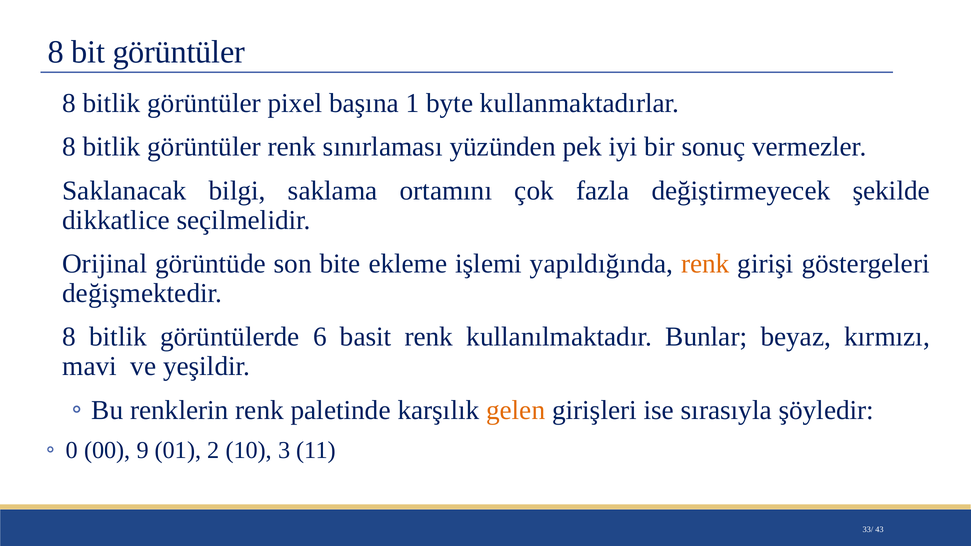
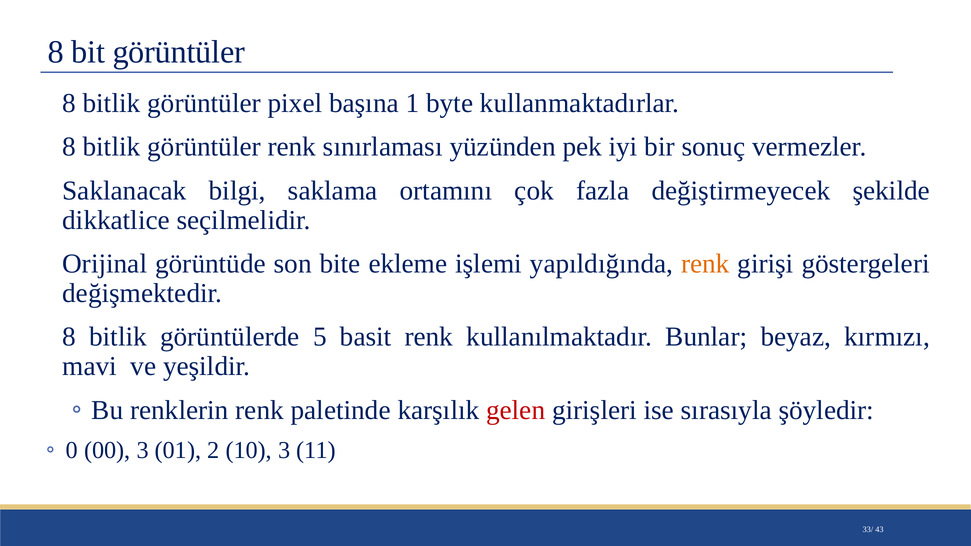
6: 6 -> 5
gelen colour: orange -> red
00 9: 9 -> 3
